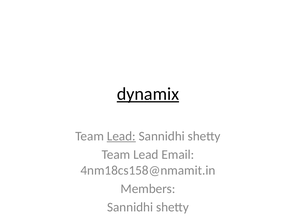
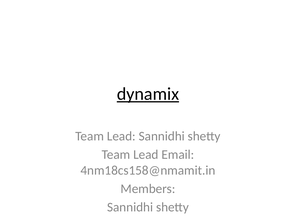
Lead at (121, 136) underline: present -> none
